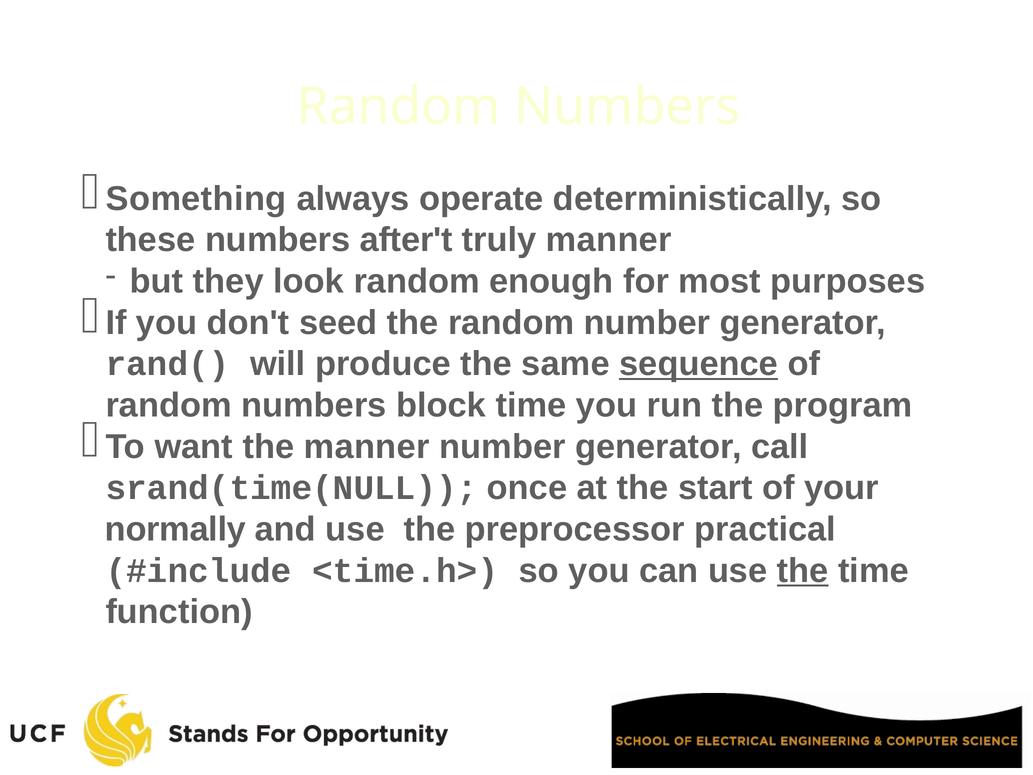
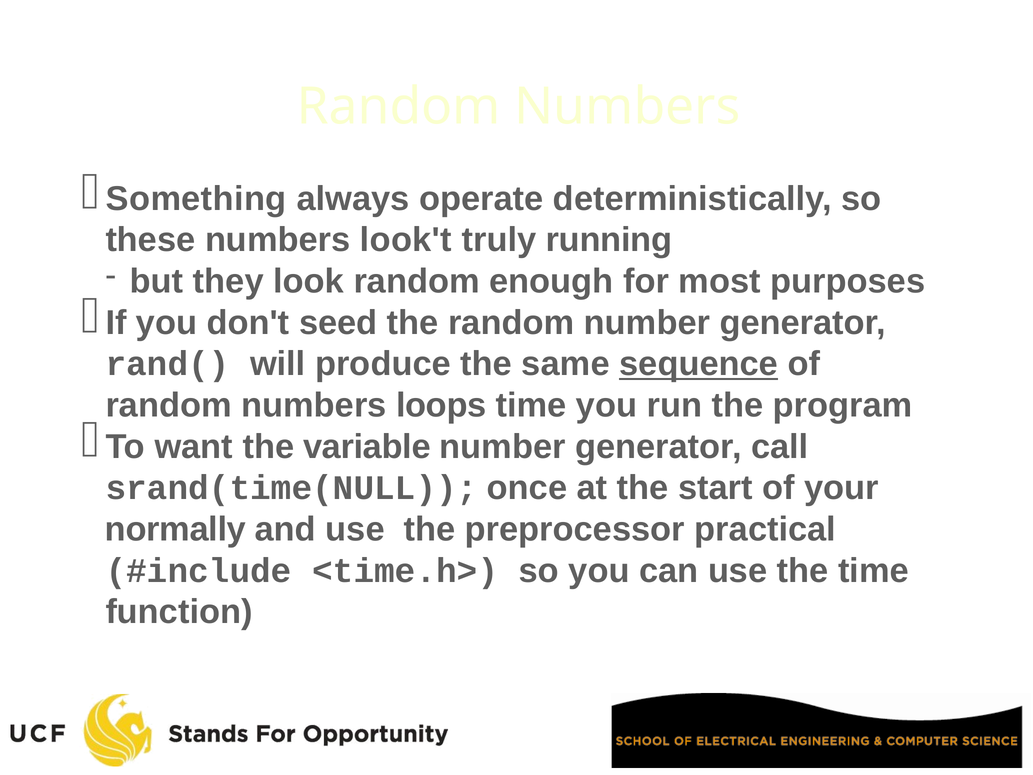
after't: after't -> look't
truly manner: manner -> running
block: block -> loops
the manner: manner -> variable
the at (803, 570) underline: present -> none
